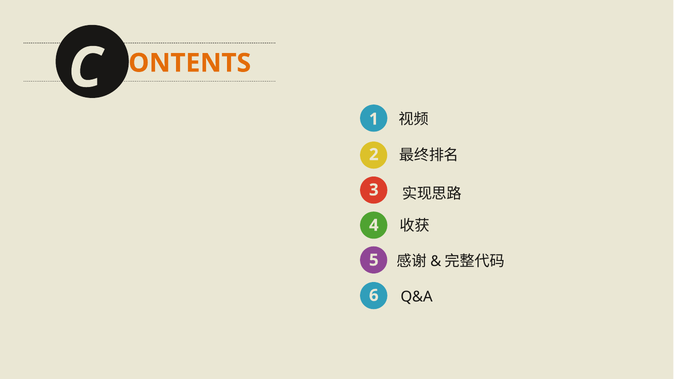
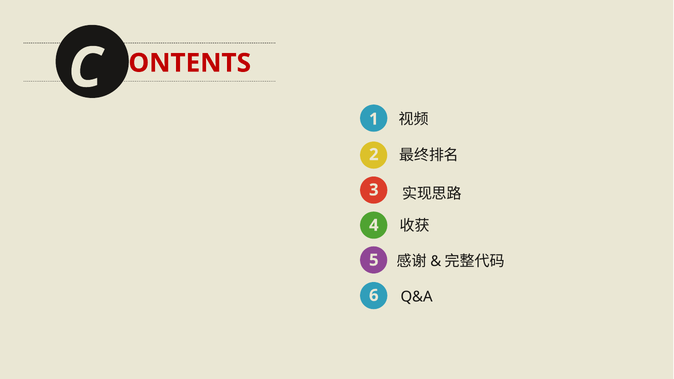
ONTENTS colour: orange -> red
